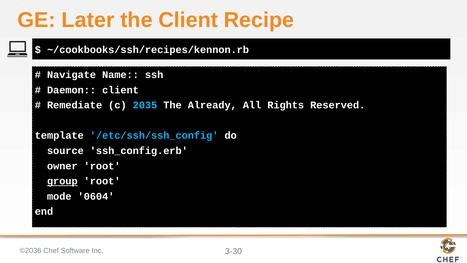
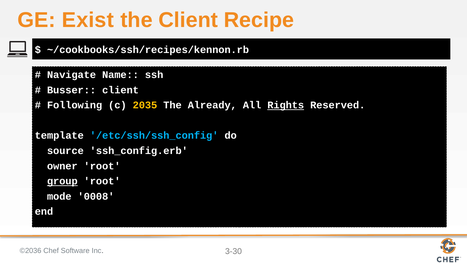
Later: Later -> Exist
Daemon: Daemon -> Busser
Remediate: Remediate -> Following
2035 colour: light blue -> yellow
Rights underline: none -> present
0604: 0604 -> 0008
